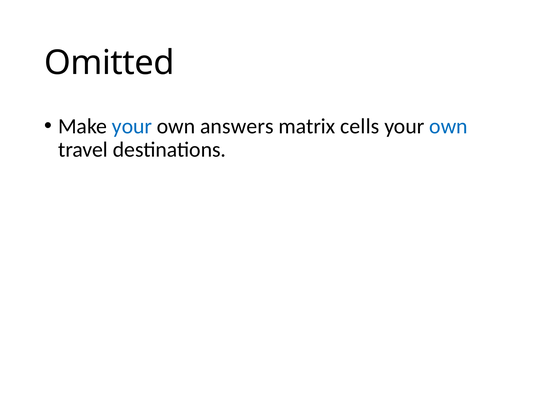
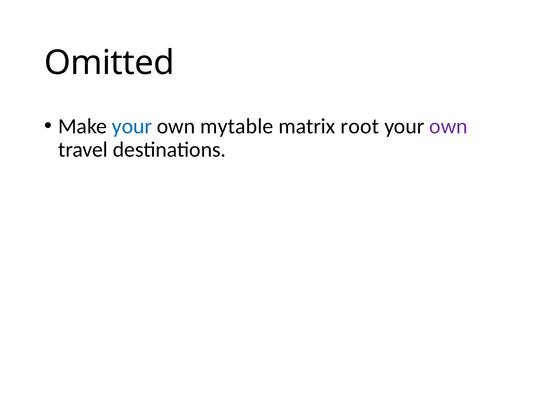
answers: answers -> mytable
cells: cells -> root
own at (449, 126) colour: blue -> purple
